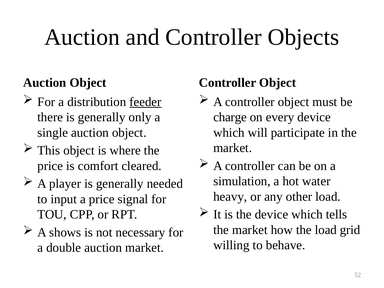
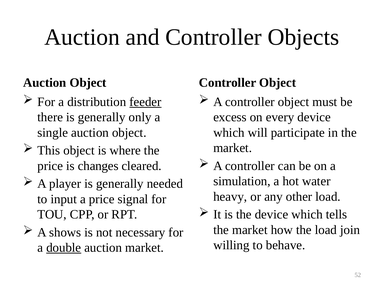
charge: charge -> excess
comfort: comfort -> changes
grid: grid -> join
double underline: none -> present
